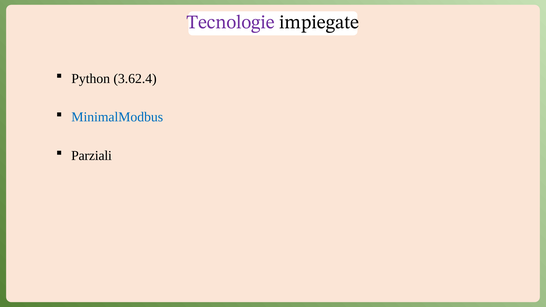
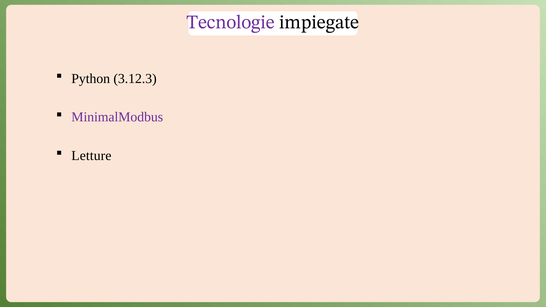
3.62.4: 3.62.4 -> 3.12.3
MinimalModbus colour: blue -> purple
Parziali: Parziali -> Letture
